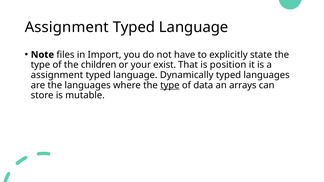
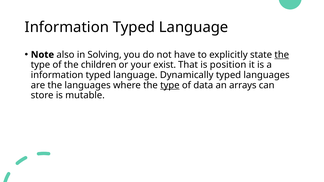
Assignment at (67, 27): Assignment -> Information
files: files -> also
Import: Import -> Solving
the at (282, 55) underline: none -> present
assignment at (57, 75): assignment -> information
